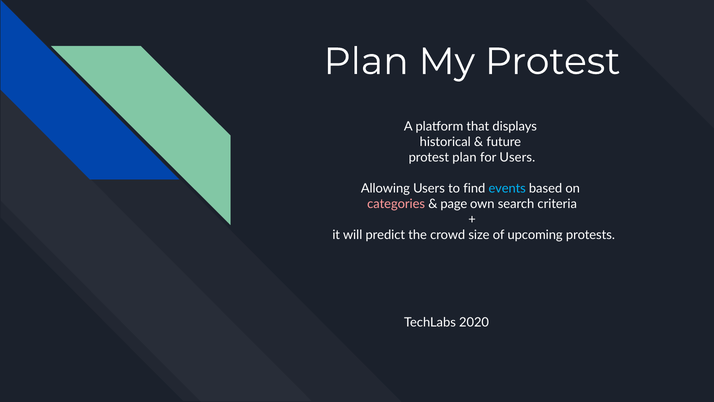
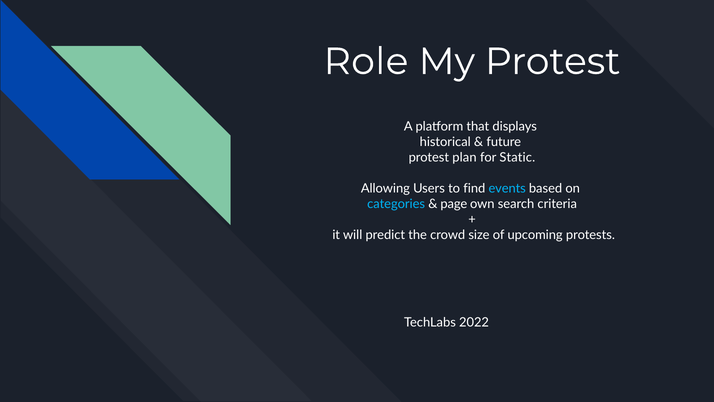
Plan at (366, 62): Plan -> Role
for Users: Users -> Static
categories colour: pink -> light blue
2020: 2020 -> 2022
